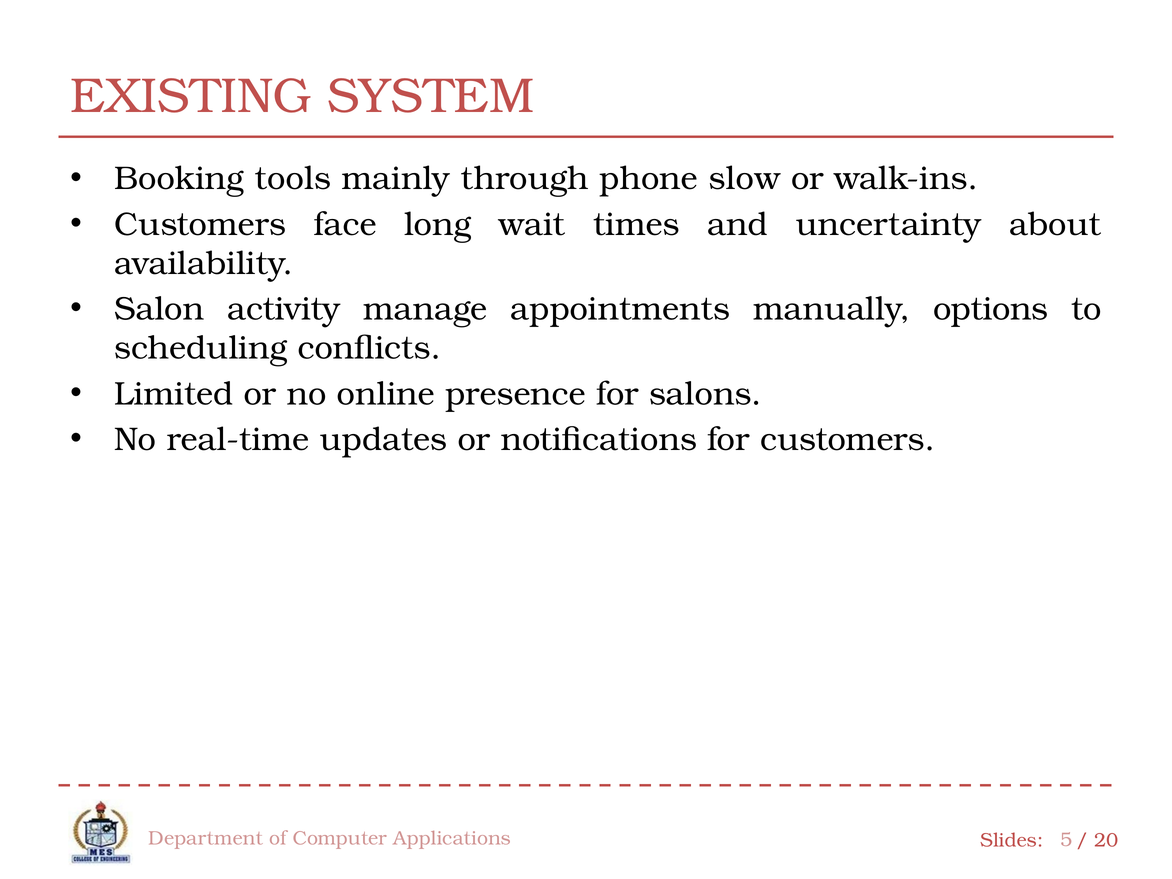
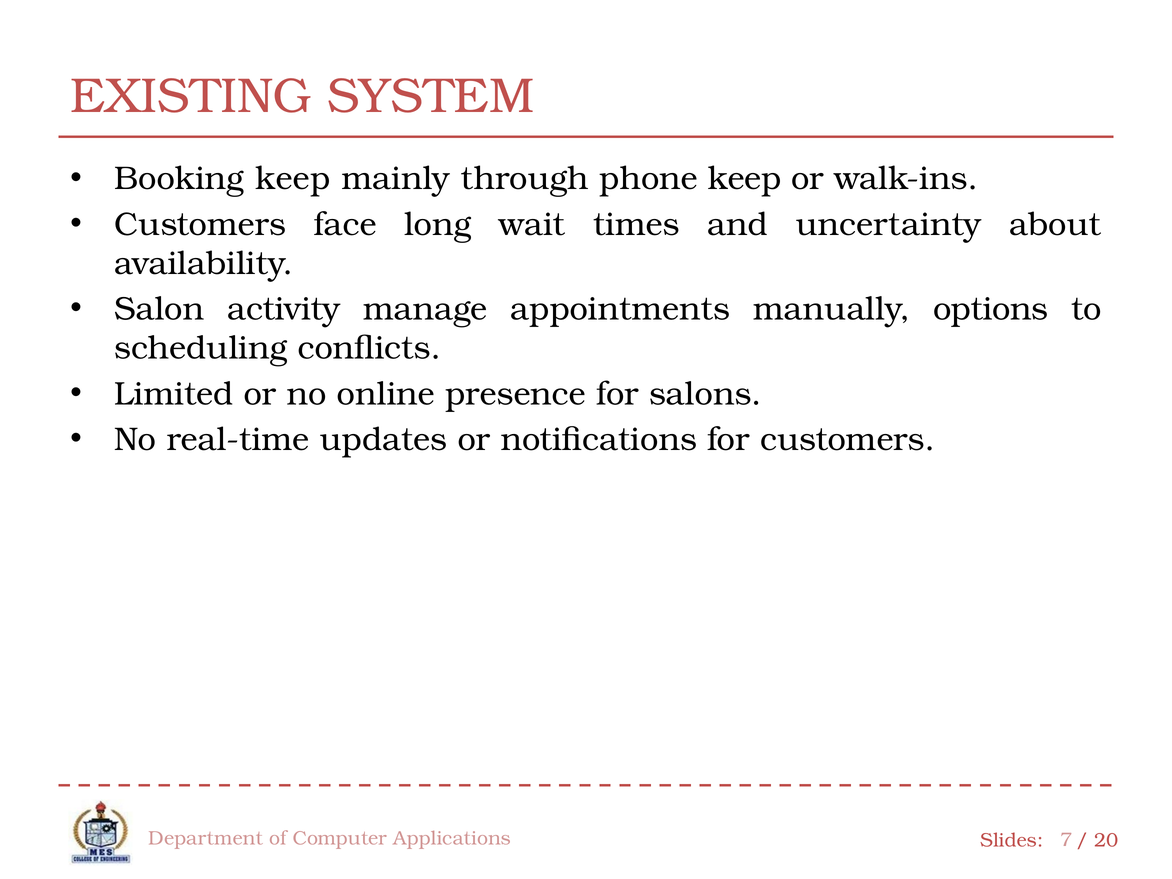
Booking tools: tools -> keep
phone slow: slow -> keep
5: 5 -> 7
